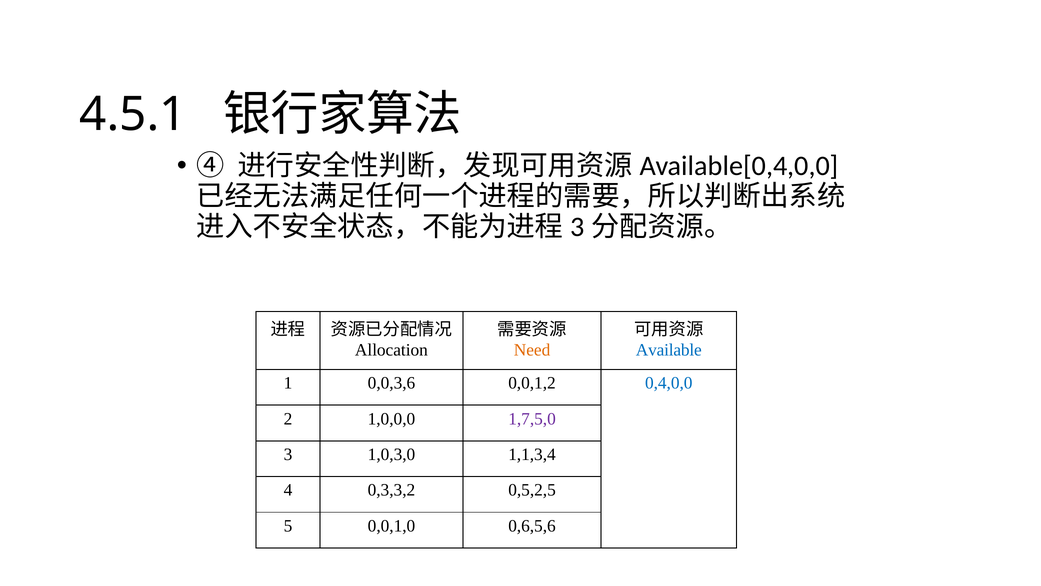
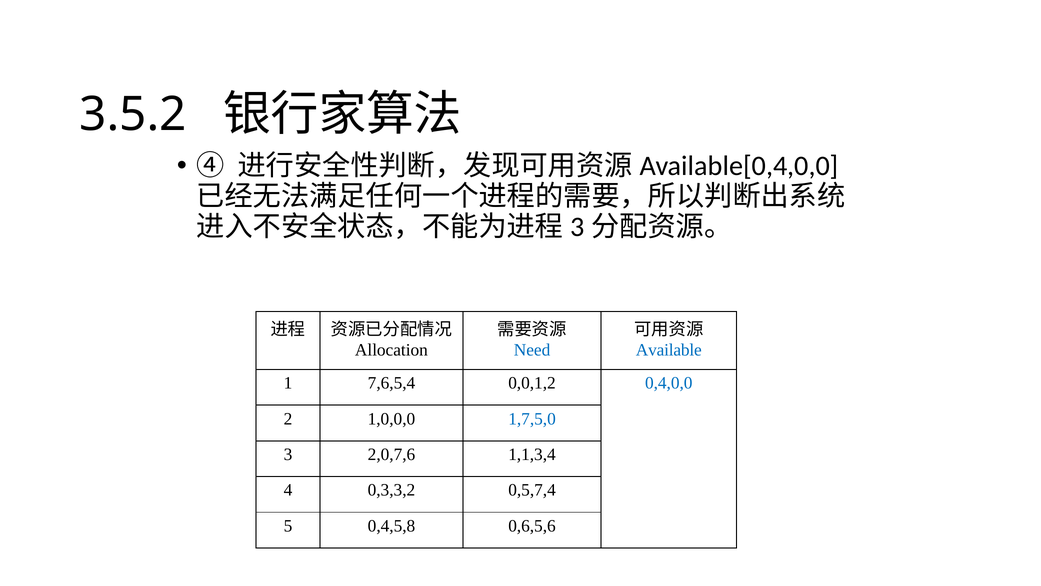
4.5.1: 4.5.1 -> 3.5.2
Need colour: orange -> blue
0,0,3,6: 0,0,3,6 -> 7,6,5,4
1,7,5,0 colour: purple -> blue
1,0,3,0: 1,0,3,0 -> 2,0,7,6
0,5,2,5: 0,5,2,5 -> 0,5,7,4
0,0,1,0: 0,0,1,0 -> 0,4,5,8
